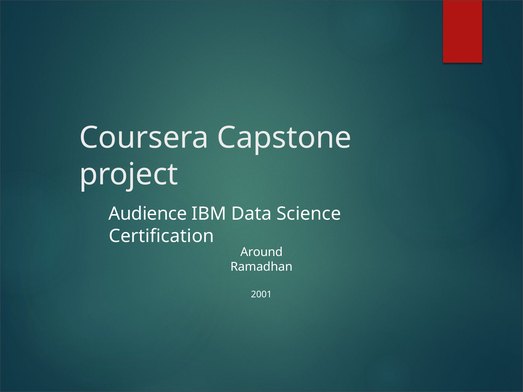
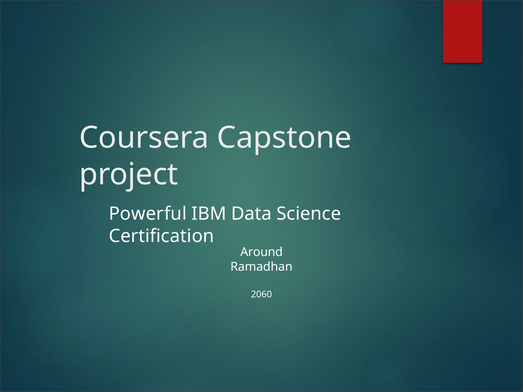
Audience: Audience -> Powerful
2001: 2001 -> 2060
